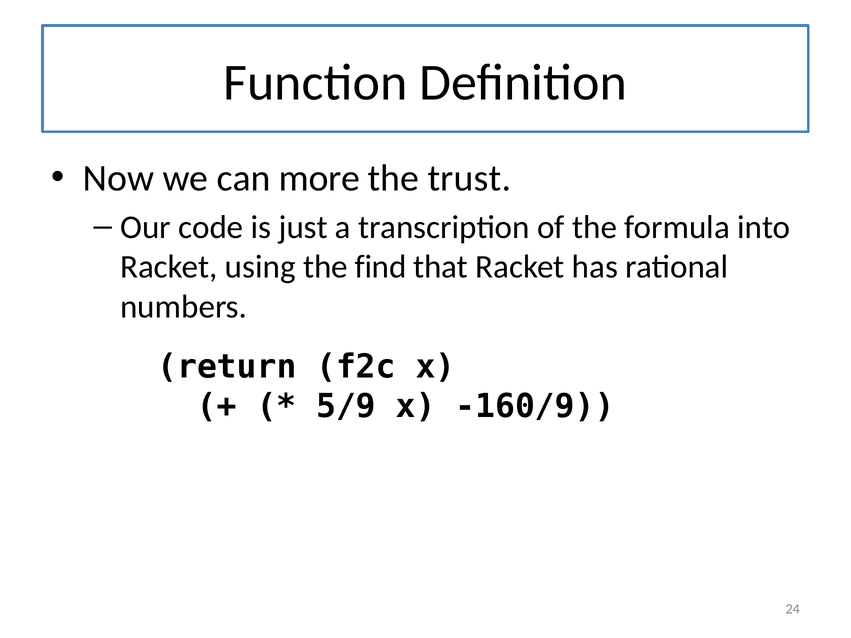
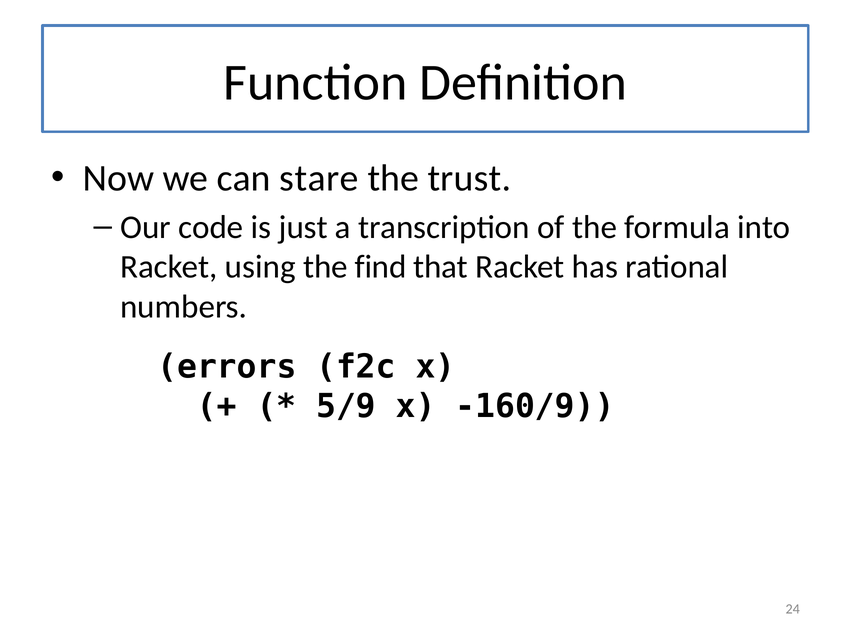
more: more -> stare
return: return -> errors
